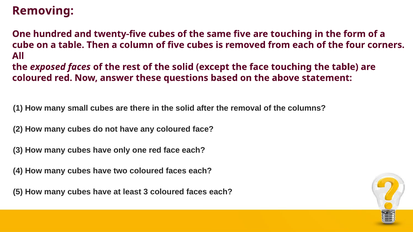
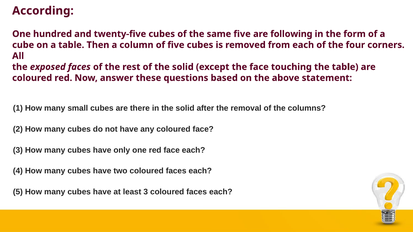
Removing: Removing -> According
are touching: touching -> following
